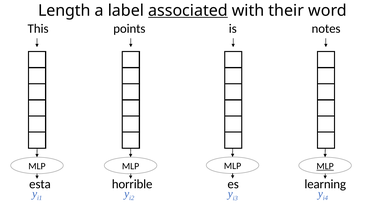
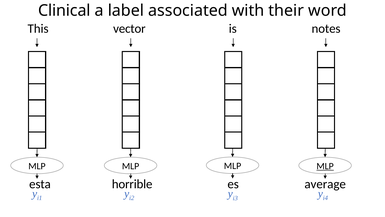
Length: Length -> Clinical
associated underline: present -> none
points: points -> vector
learning: learning -> average
